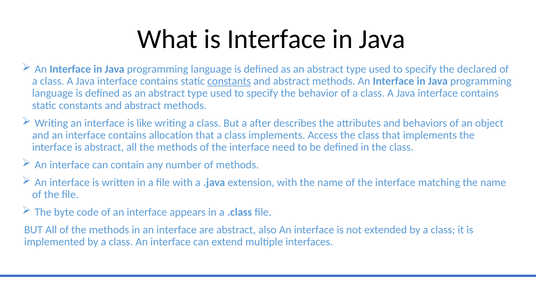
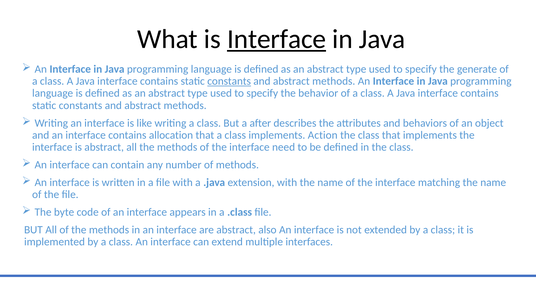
Interface at (277, 39) underline: none -> present
declared: declared -> generate
Access: Access -> Action
